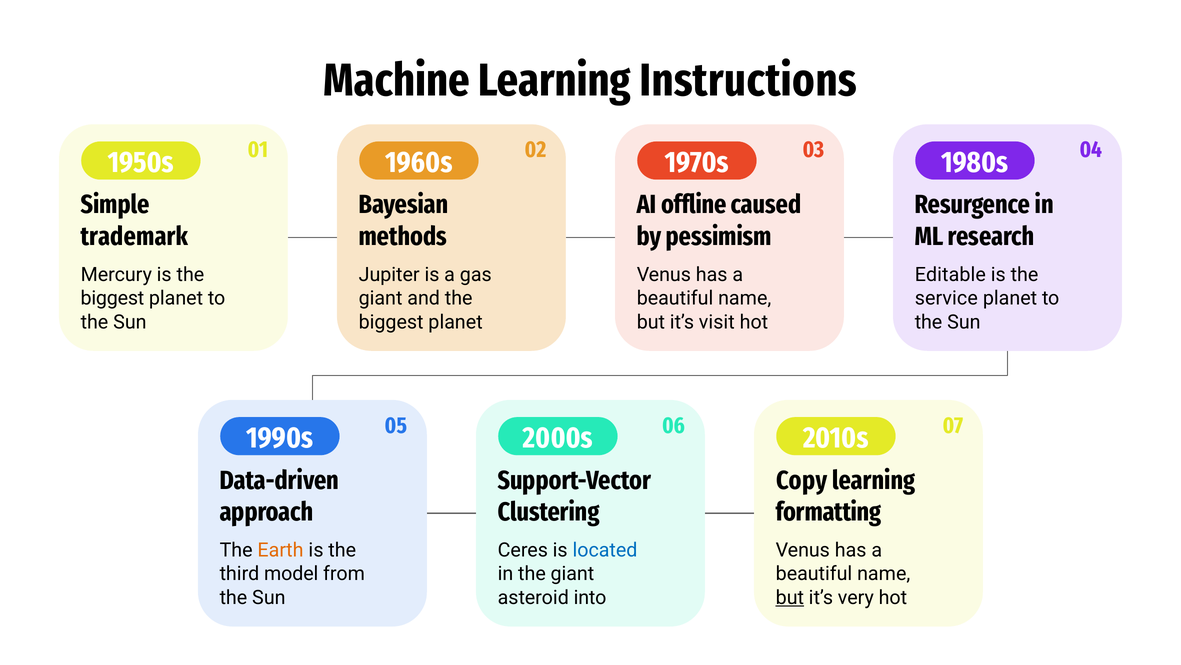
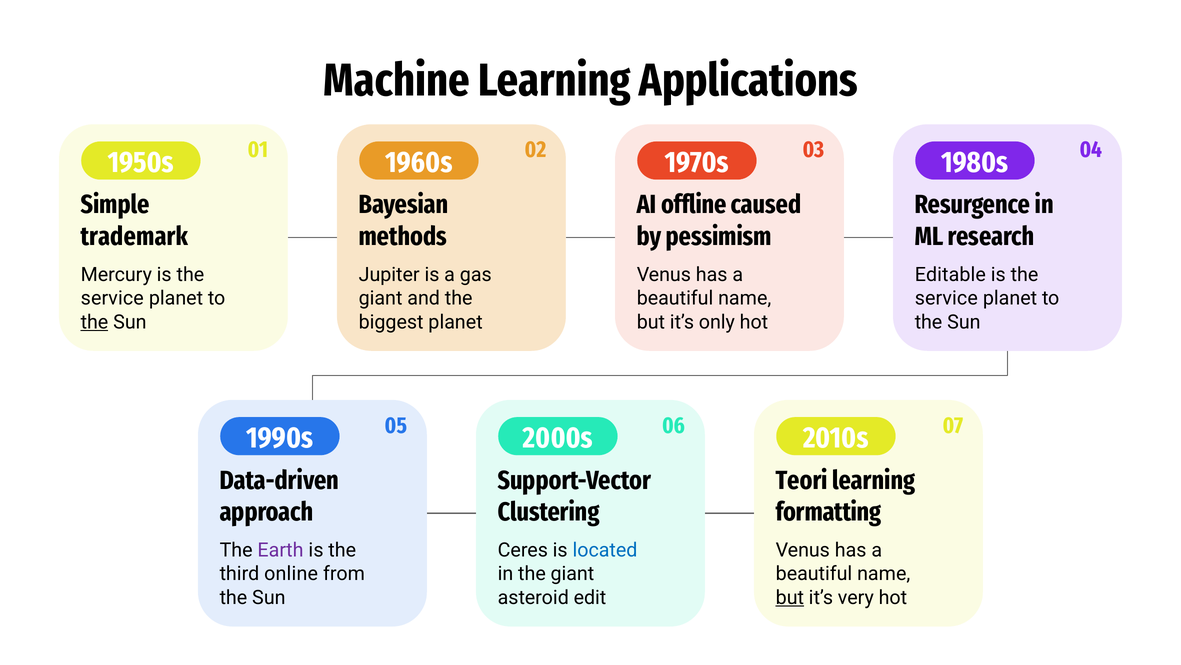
Instructions: Instructions -> Applications
biggest at (112, 298): biggest -> service
the at (95, 322) underline: none -> present
visit: visit -> only
Copy: Copy -> Teori
Earth colour: orange -> purple
model: model -> online
into: into -> edit
